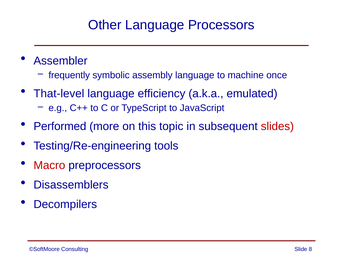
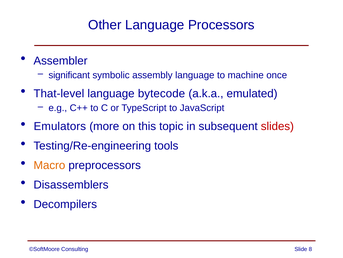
frequently: frequently -> significant
efficiency: efficiency -> bytecode
Performed: Performed -> Emulators
Macro colour: red -> orange
